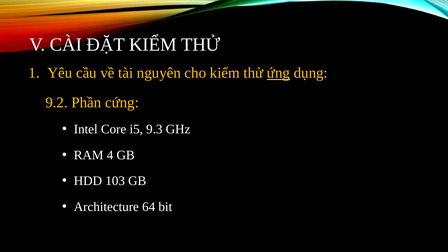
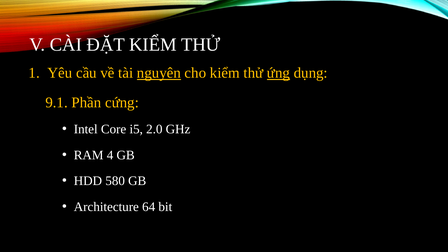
nguyên underline: none -> present
9.2: 9.2 -> 9.1
9.3: 9.3 -> 2.0
103: 103 -> 580
